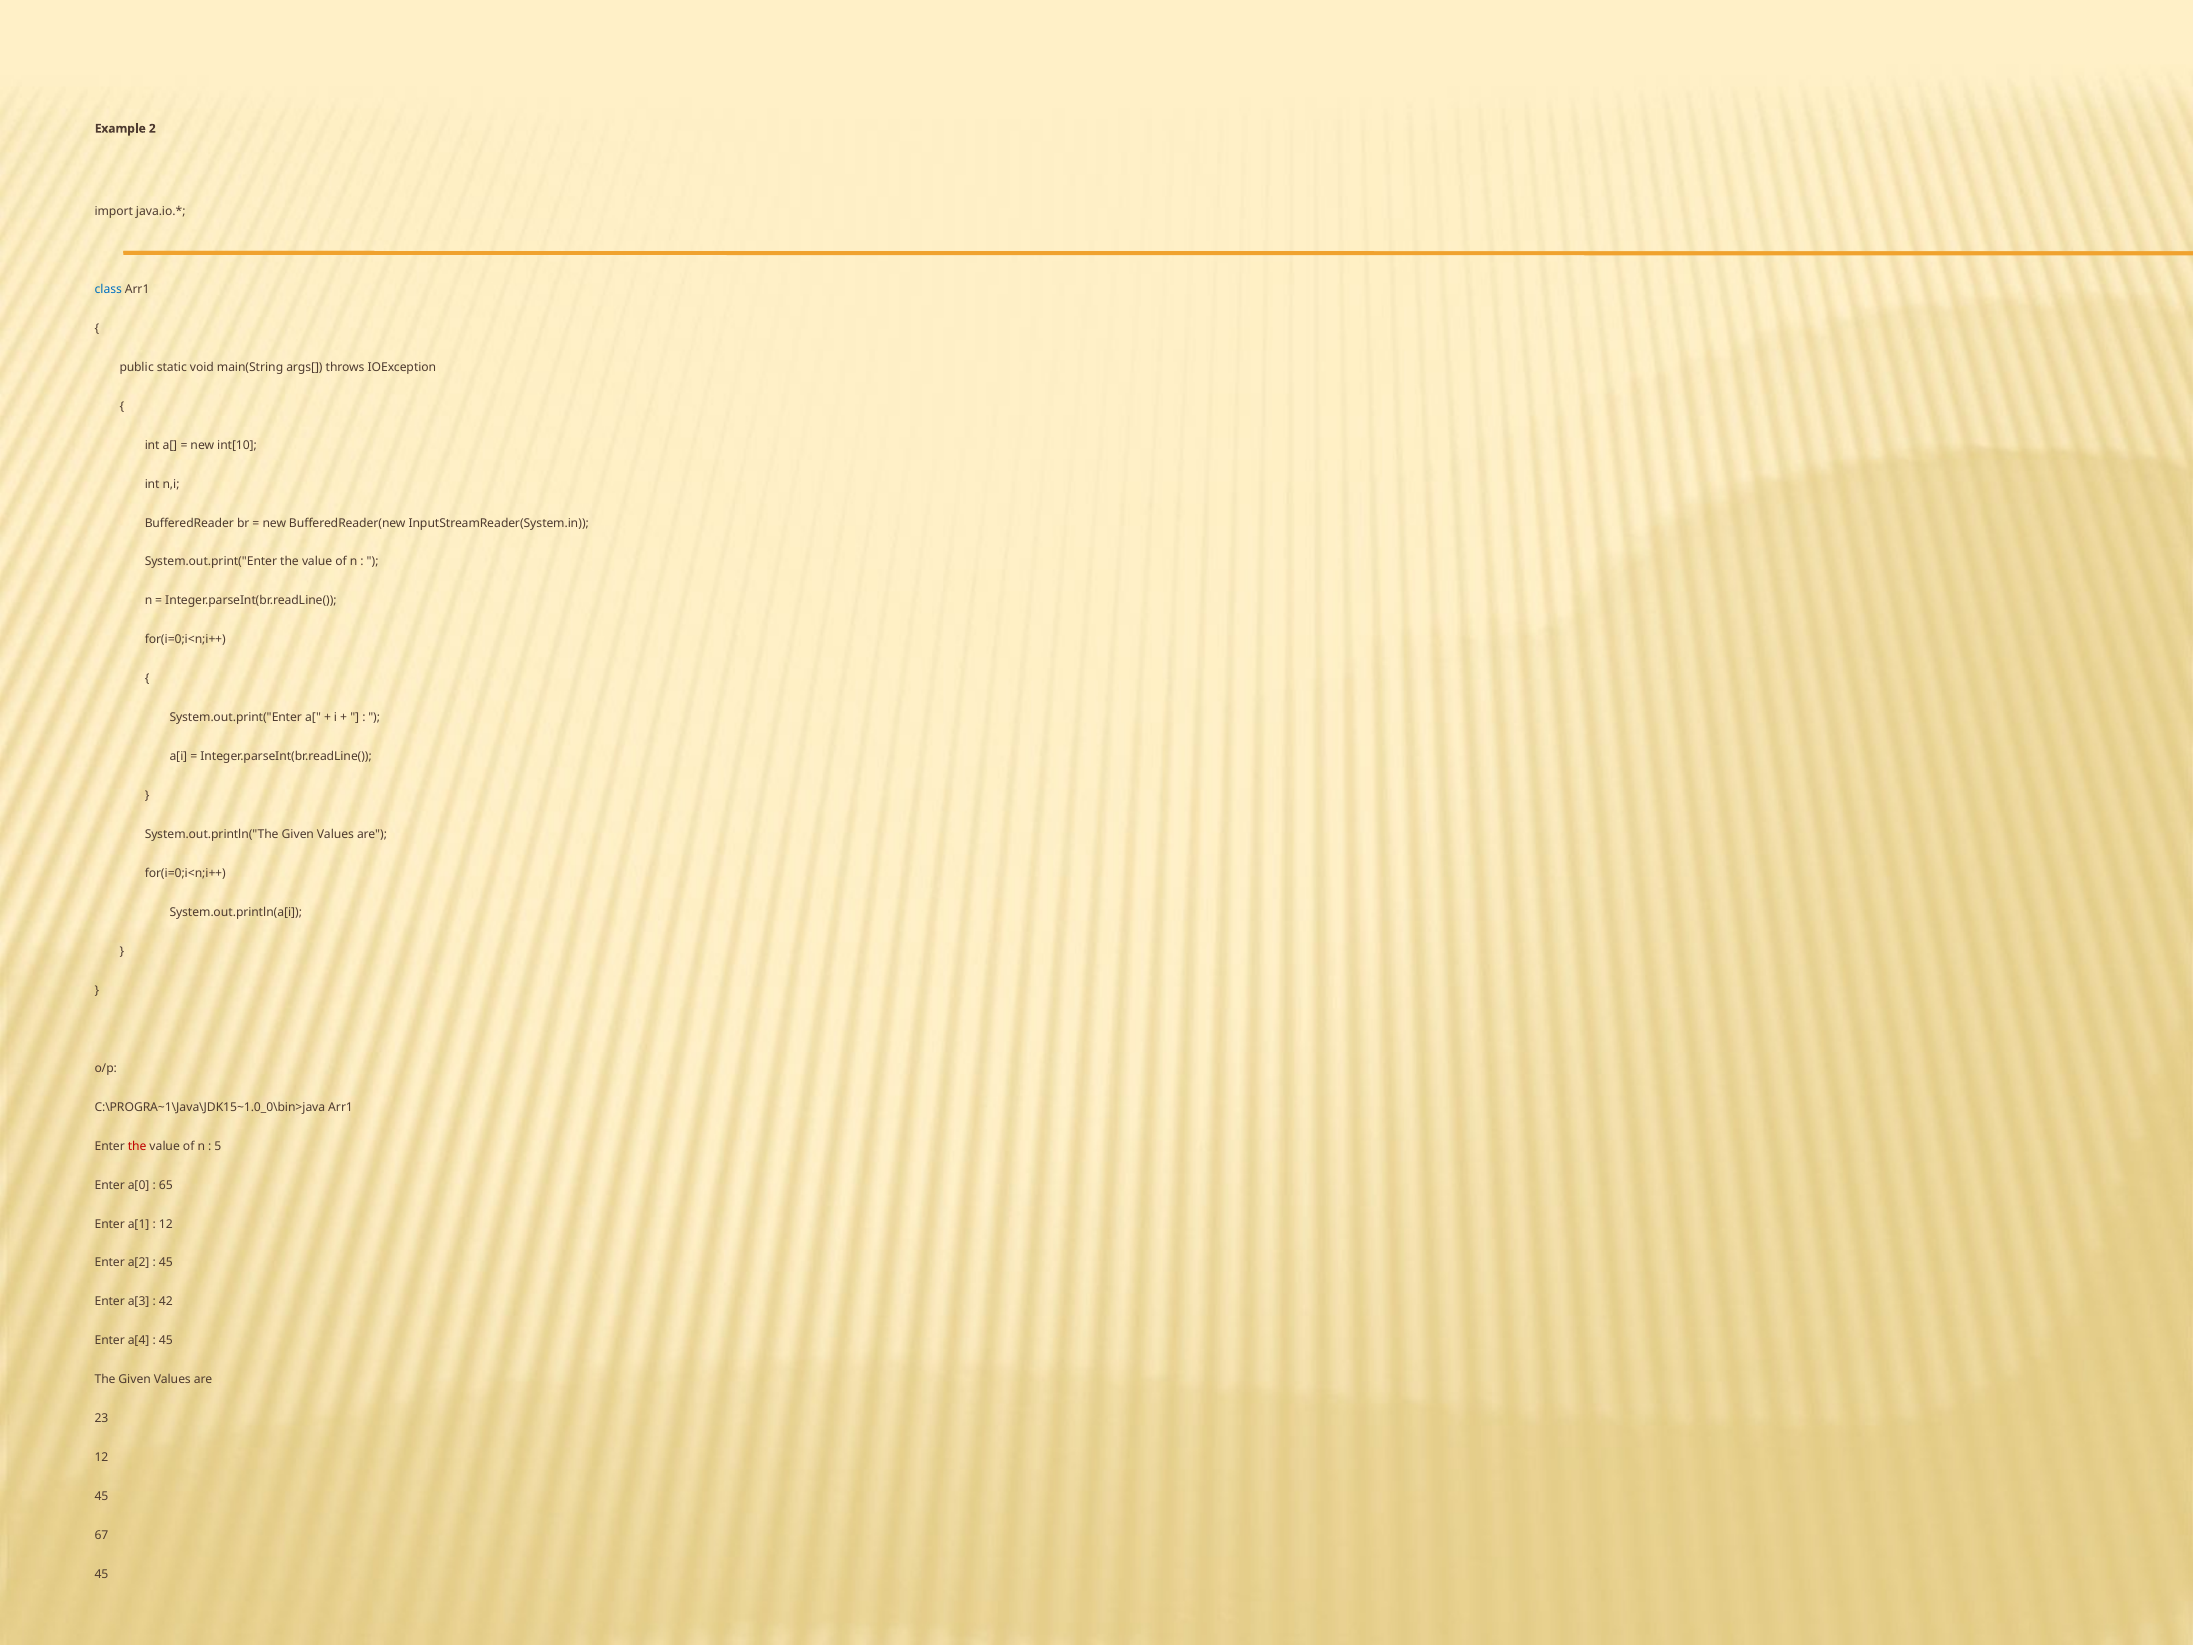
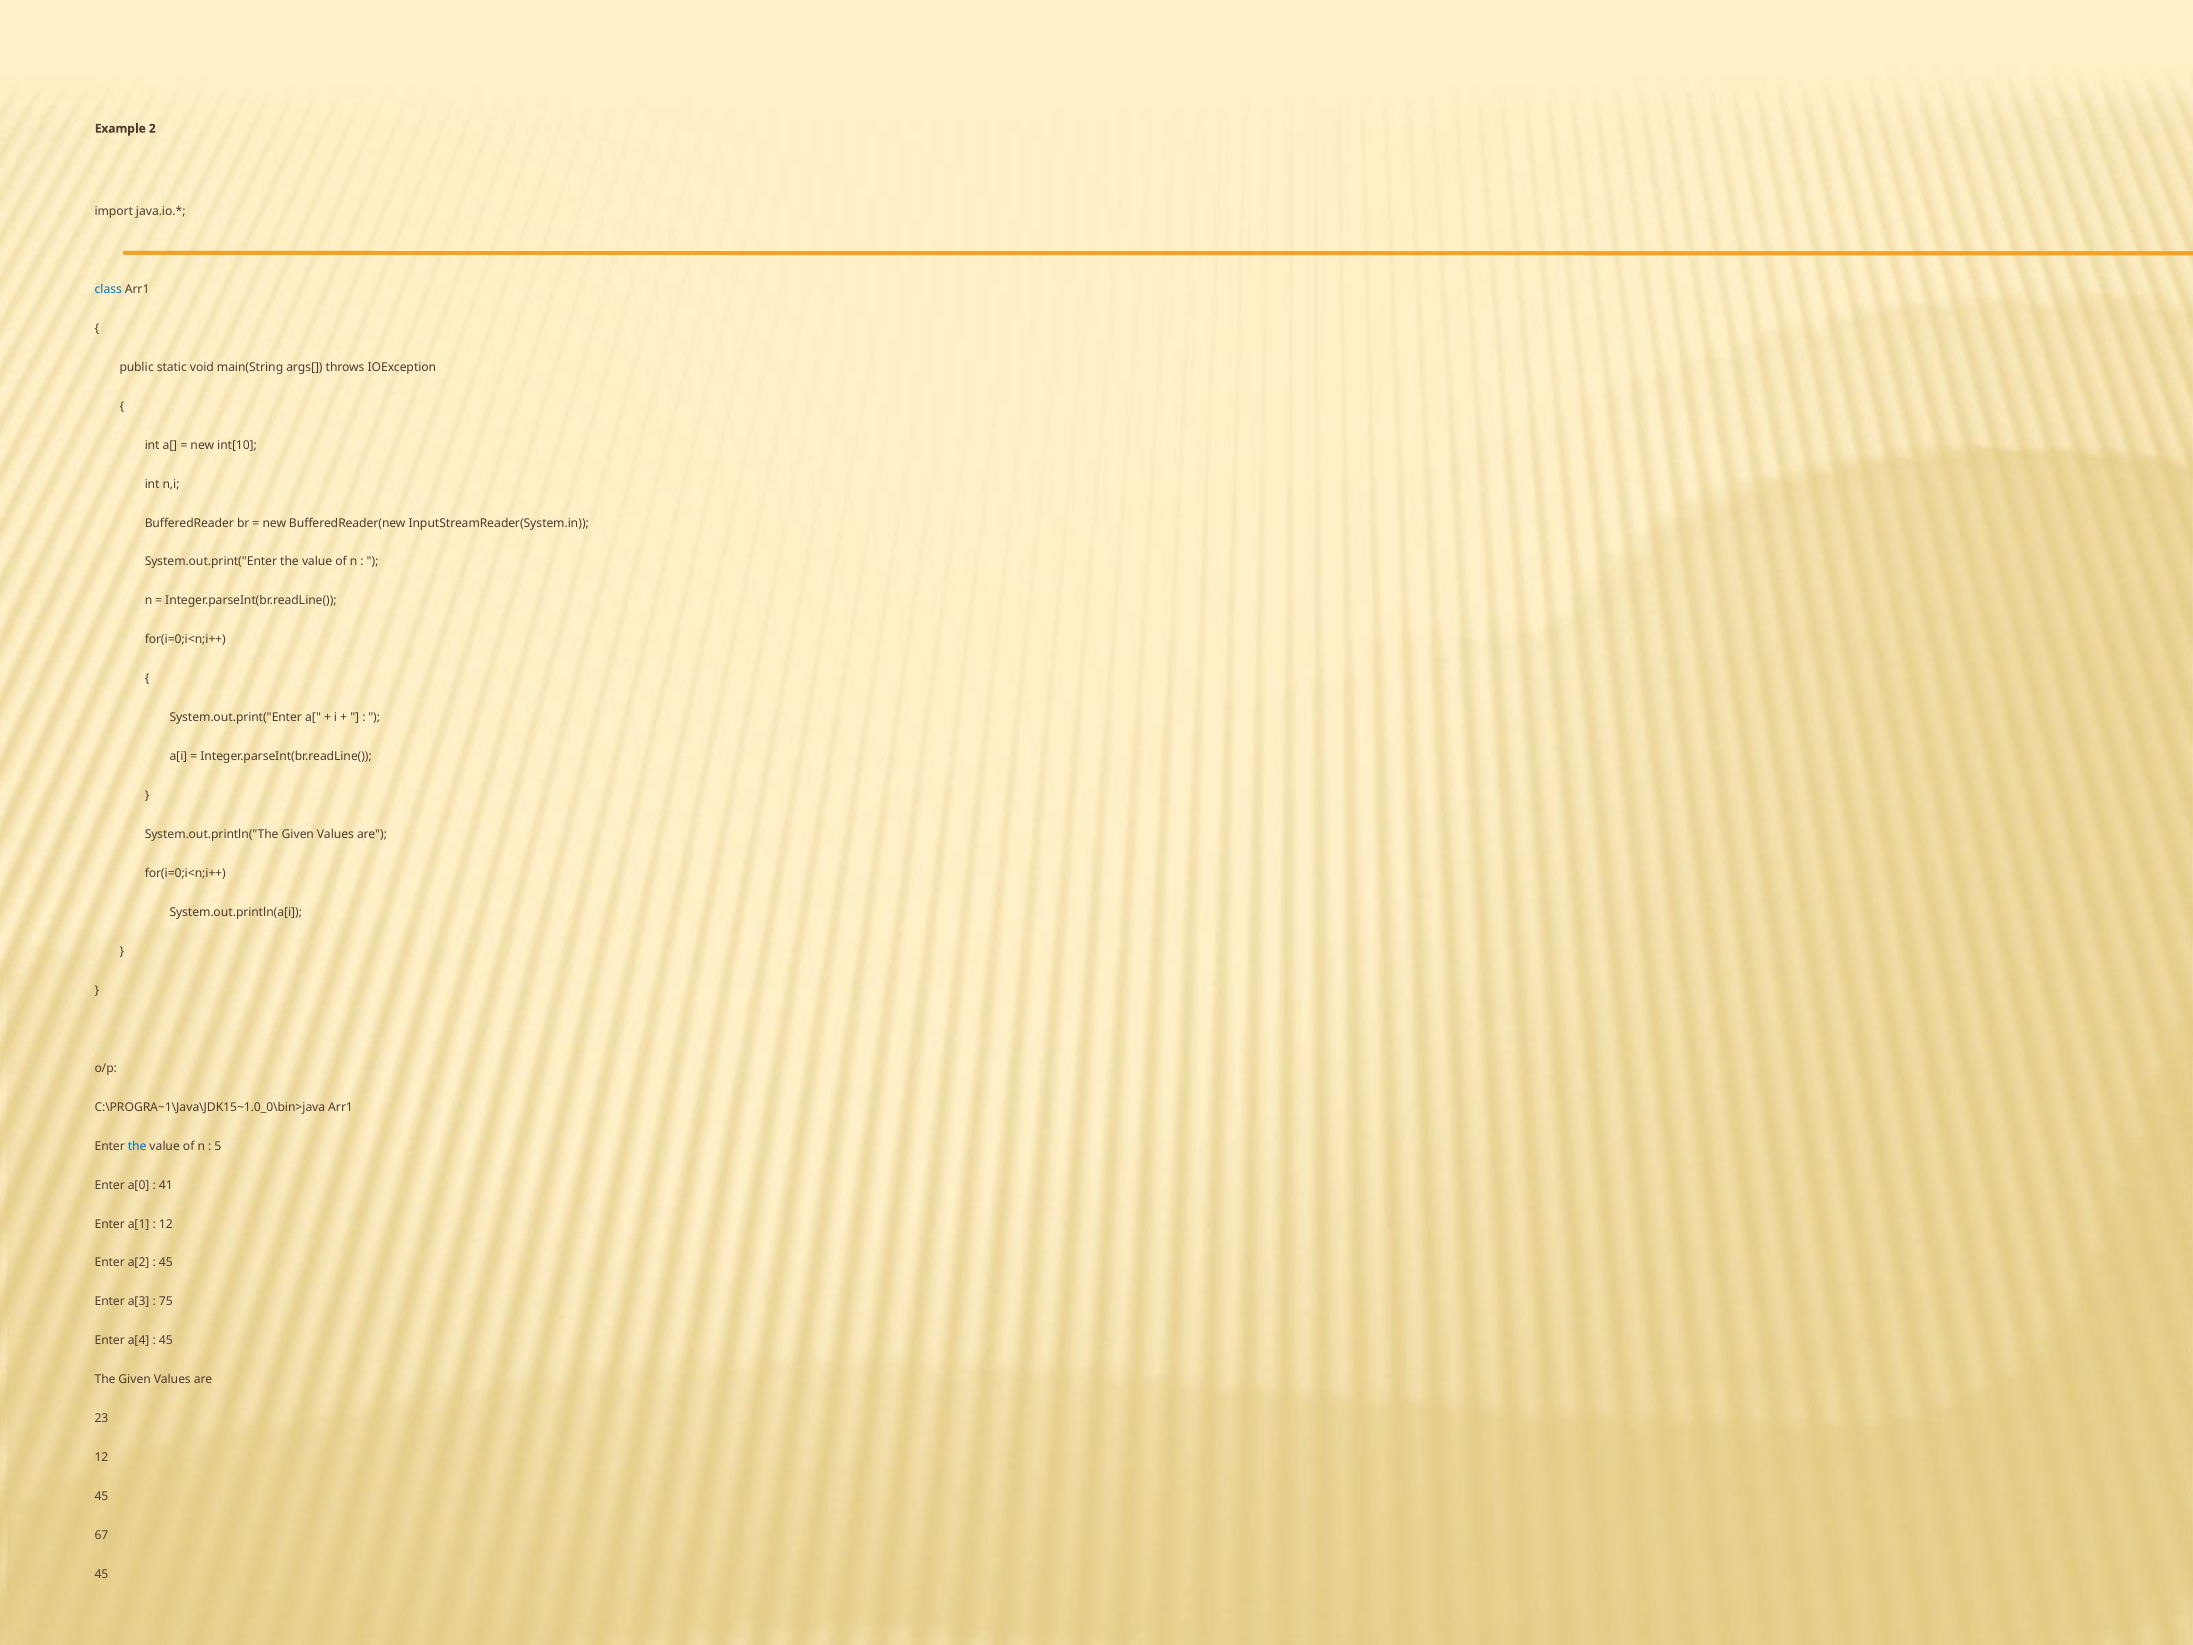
the at (137, 1146) colour: red -> blue
65: 65 -> 41
42: 42 -> 75
